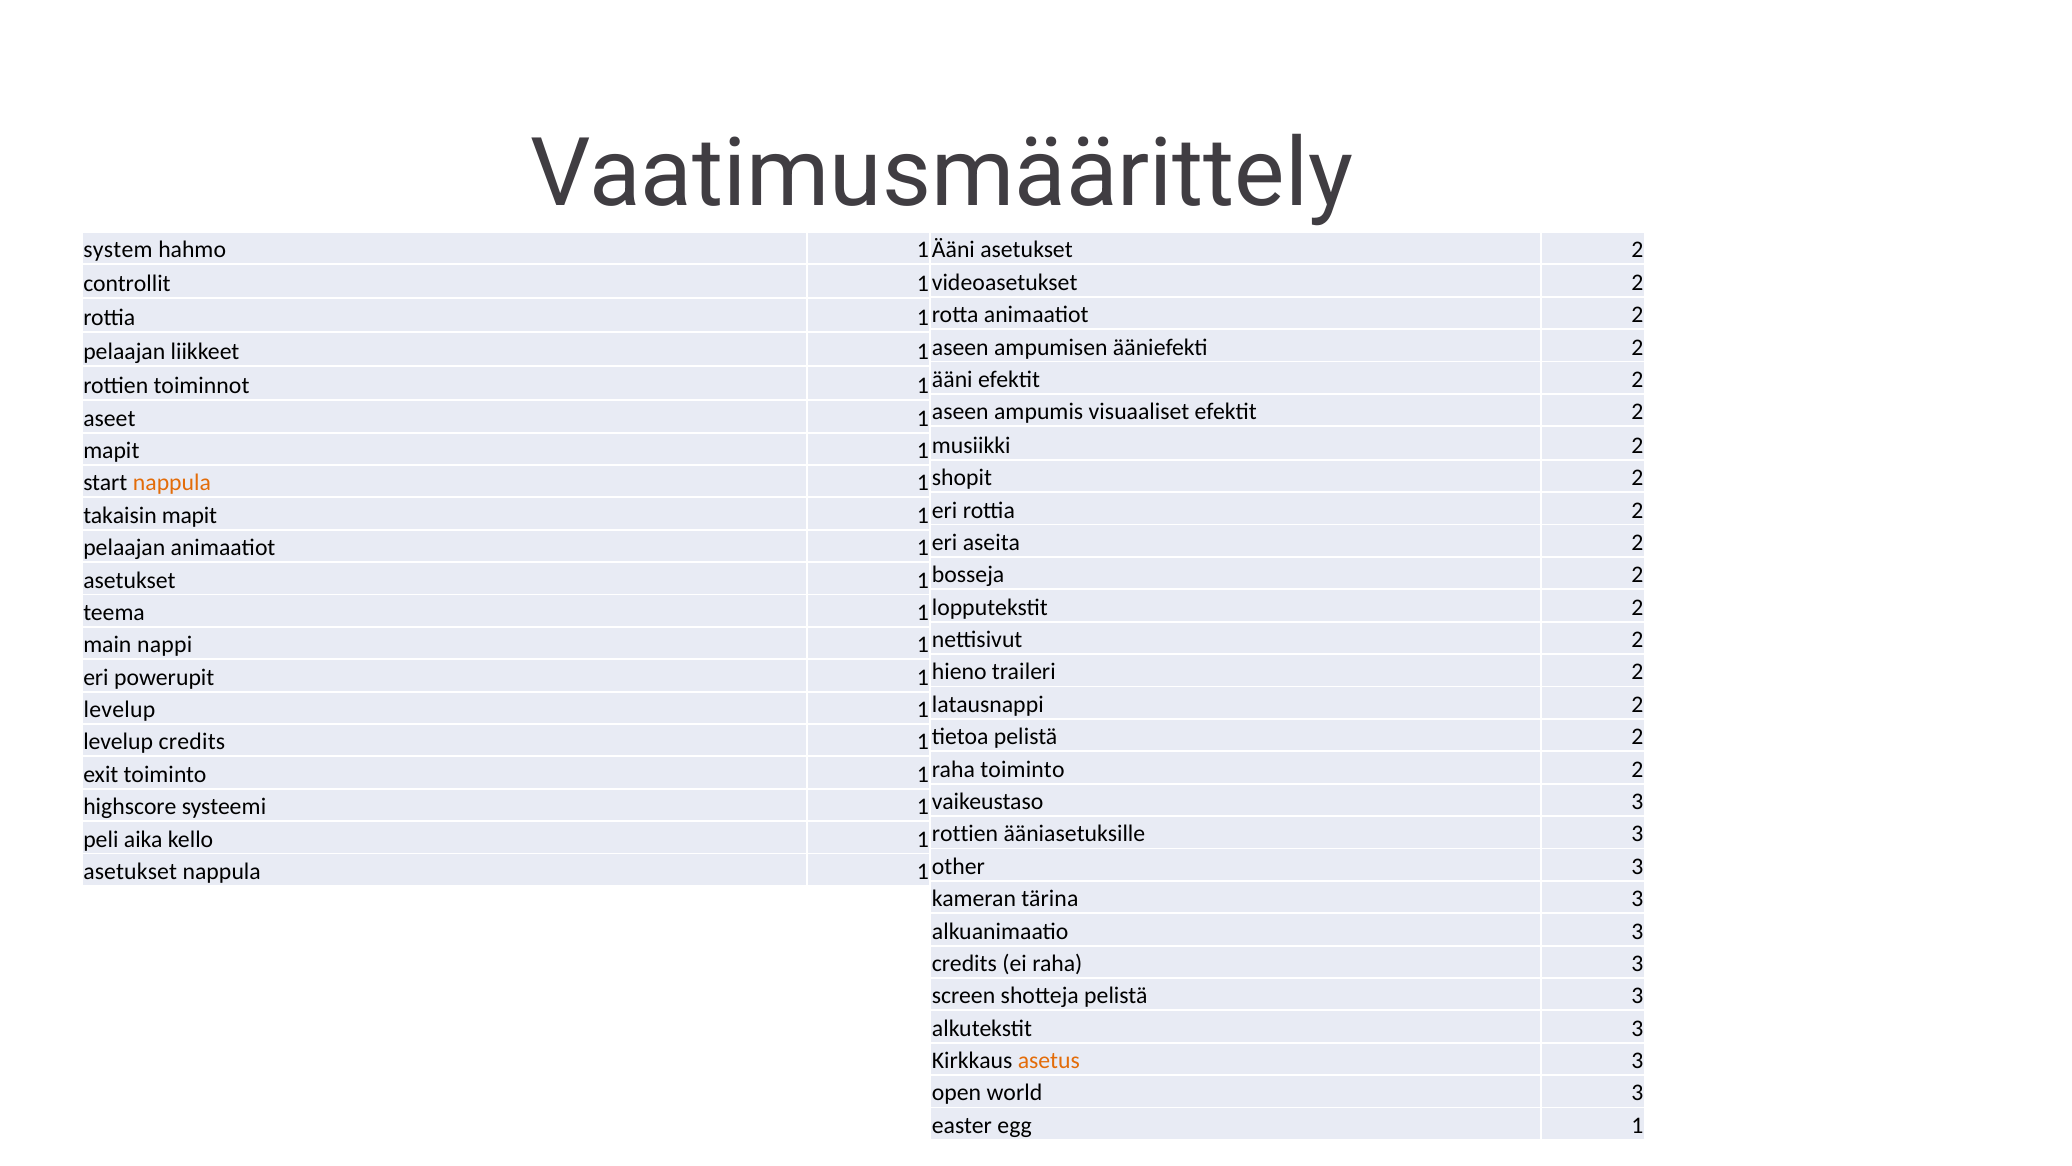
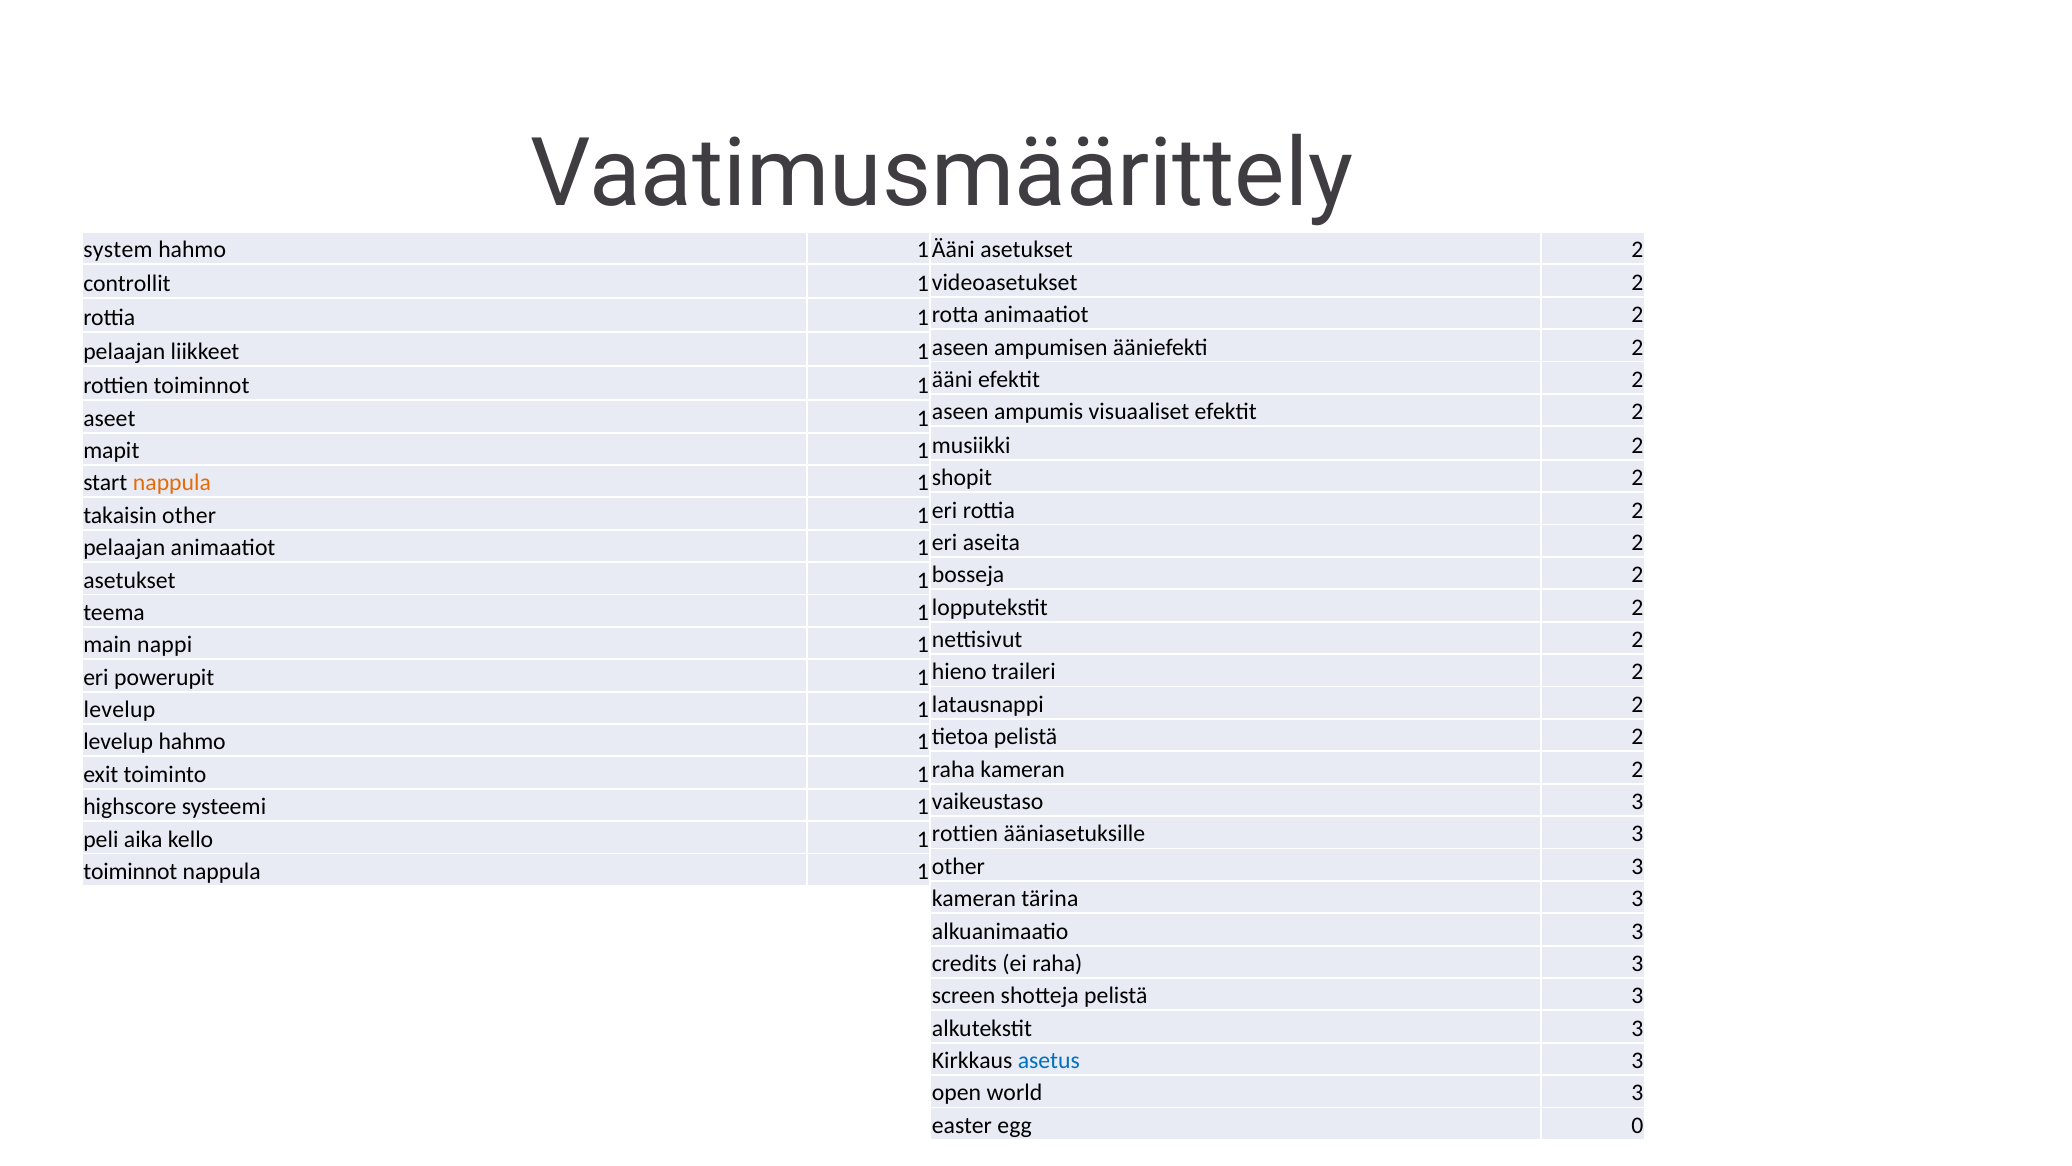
takaisin mapit: mapit -> other
levelup credits: credits -> hahmo
raha toiminto: toiminto -> kameran
asetukset at (130, 871): asetukset -> toiminnot
asetus colour: orange -> blue
egg 1: 1 -> 0
